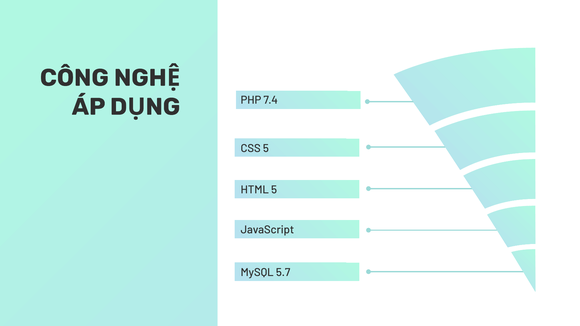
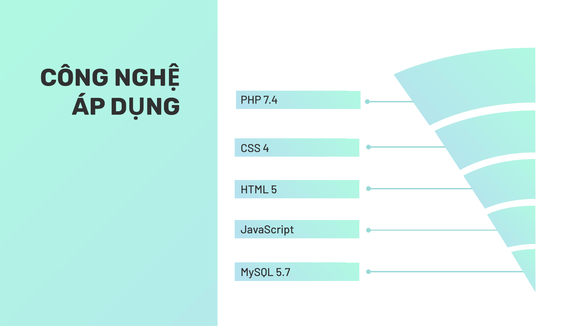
CSS 5: 5 -> 4
